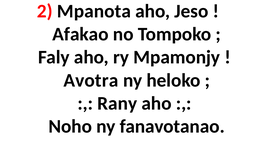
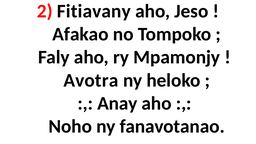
Mpanota: Mpanota -> Fitiavany
Rany: Rany -> Anay
